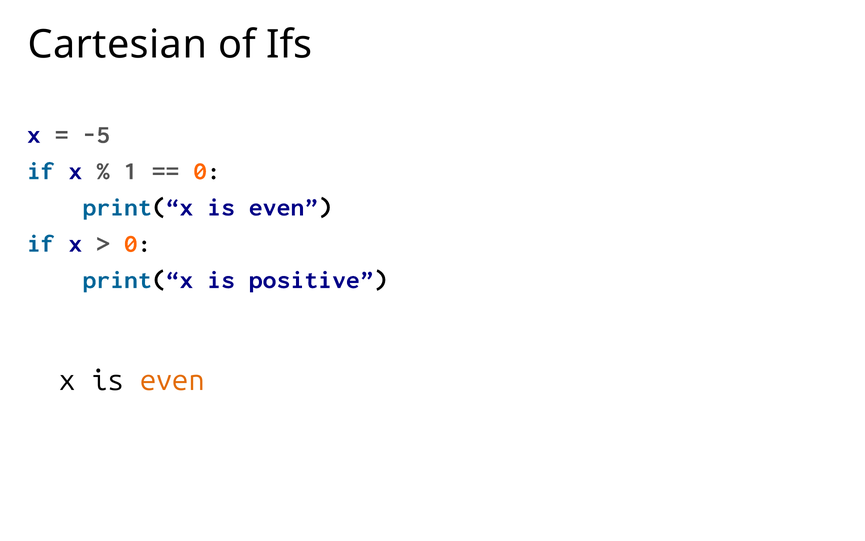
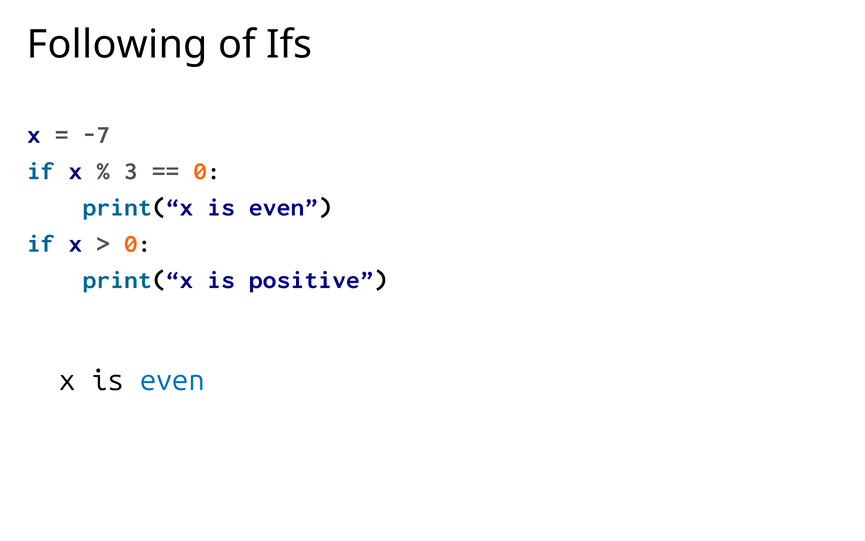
Cartesian: Cartesian -> Following
-5: -5 -> -7
1: 1 -> 3
even at (172, 381) colour: orange -> blue
